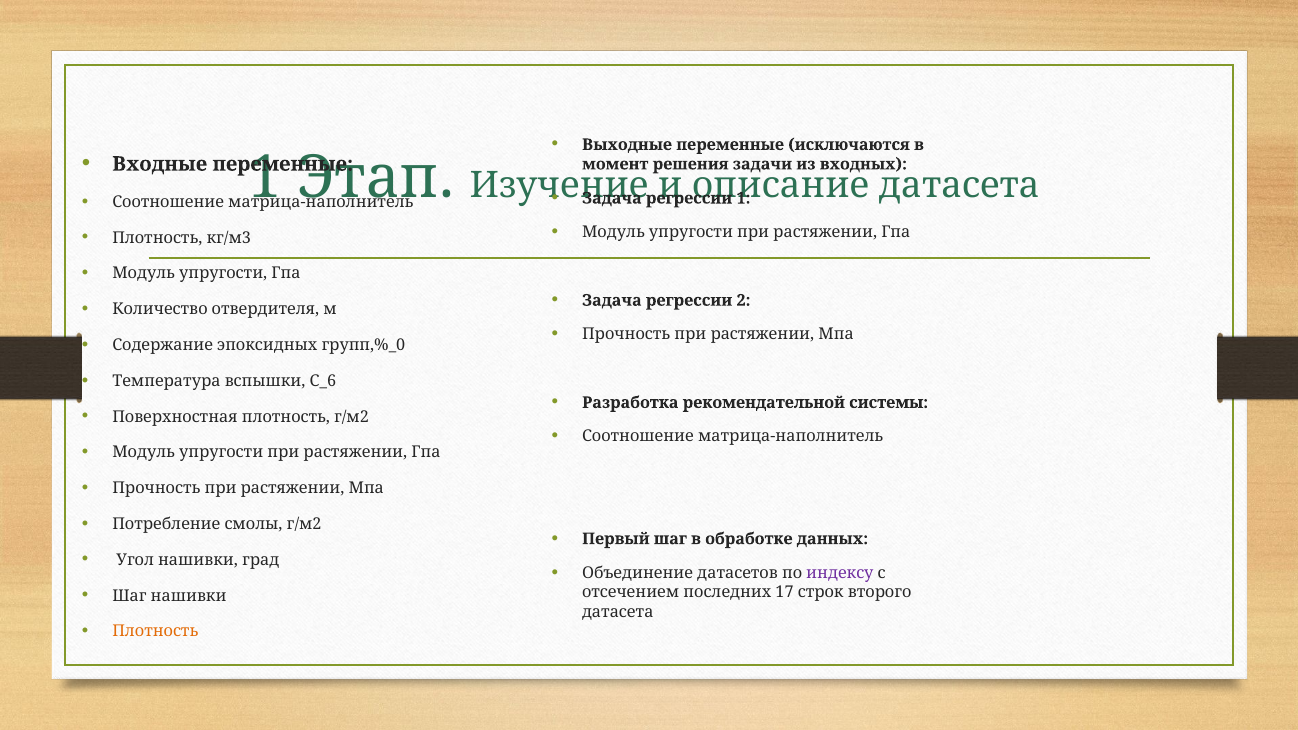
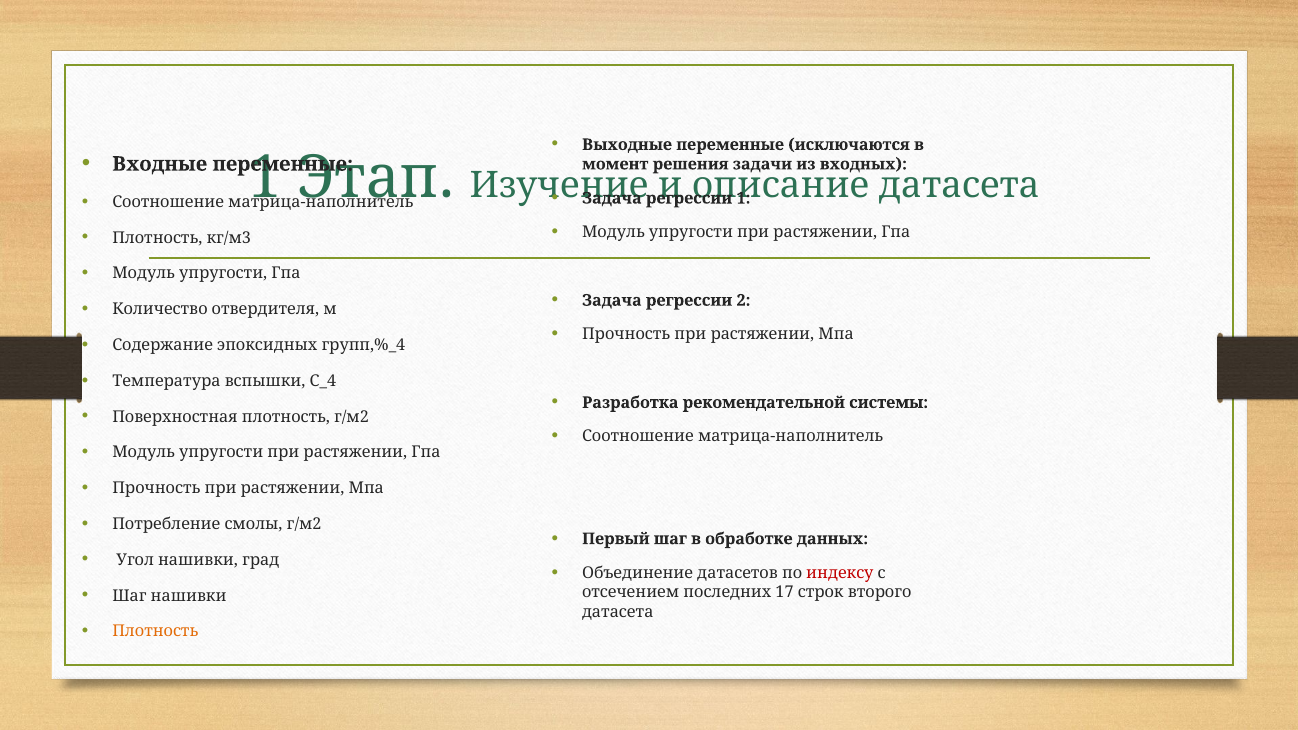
групп,%_0: групп,%_0 -> групп,%_4
С_6: С_6 -> С_4
индексу colour: purple -> red
